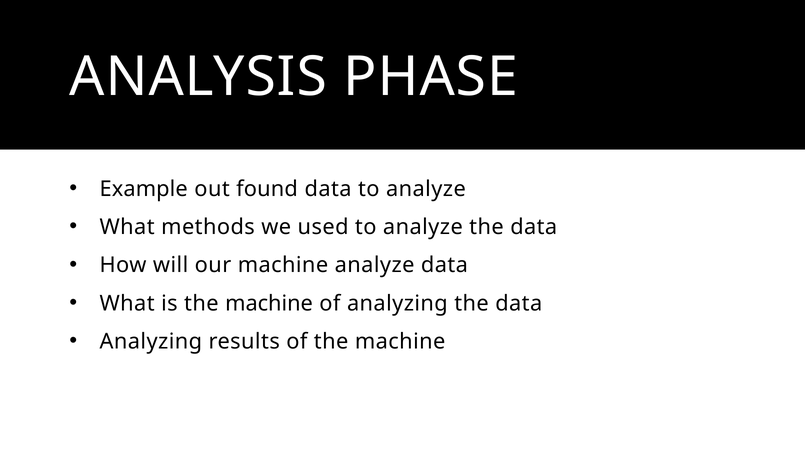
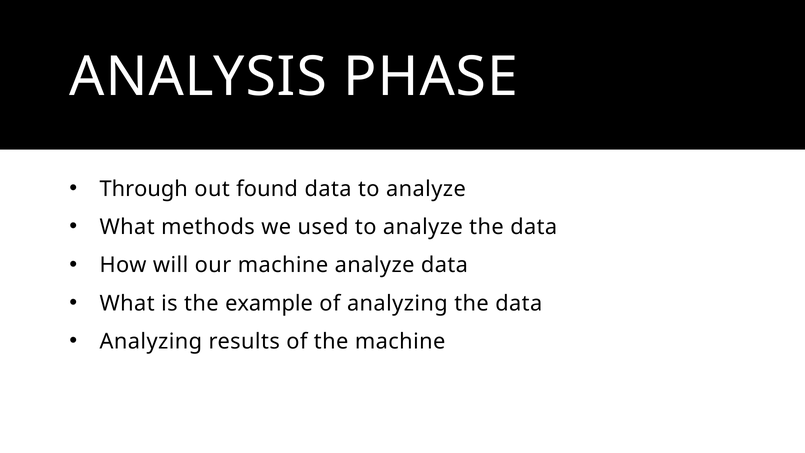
Example: Example -> Through
is the machine: machine -> example
